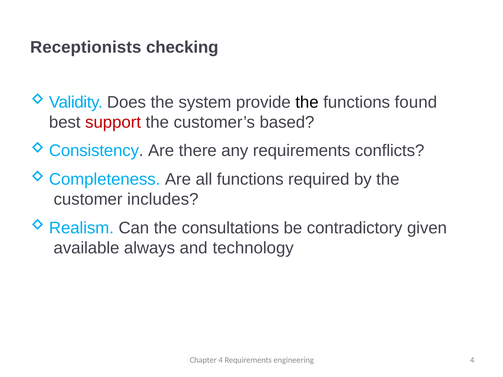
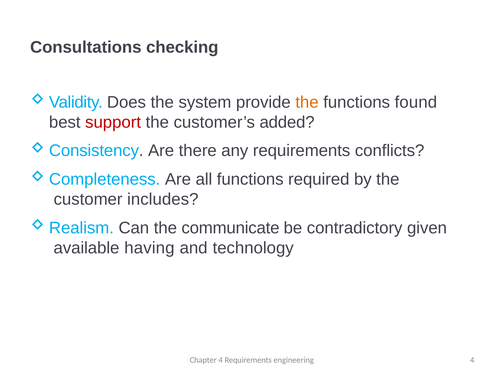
Receptionists: Receptionists -> Consultations
the at (307, 102) colour: black -> orange
based: based -> added
consultations: consultations -> communicate
always: always -> having
